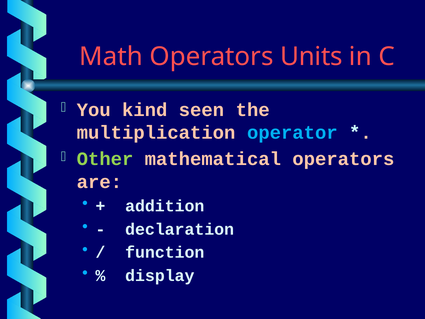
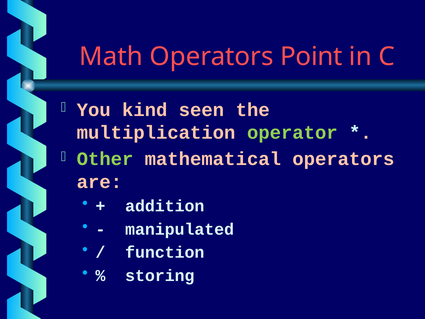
Units: Units -> Point
operator colour: light blue -> light green
declaration: declaration -> manipulated
display: display -> storing
